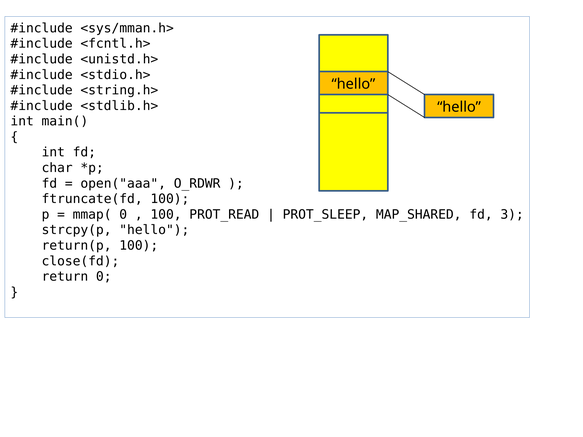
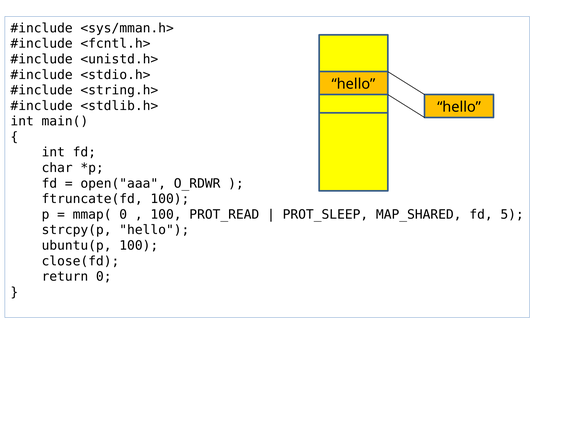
3: 3 -> 5
return(p: return(p -> ubuntu(p
